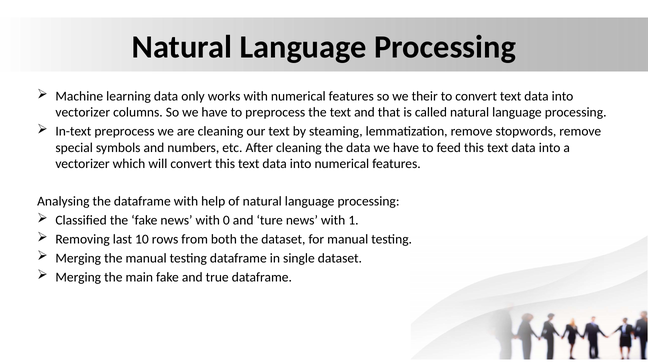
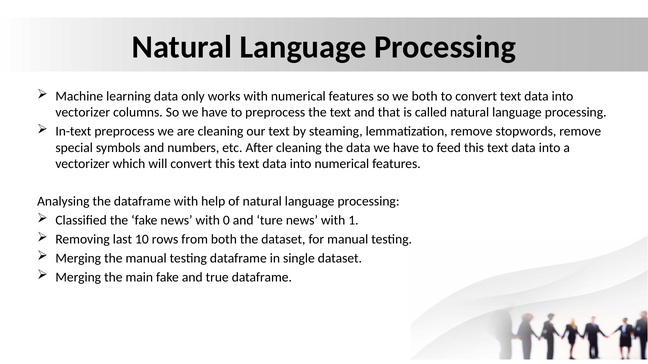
we their: their -> both
